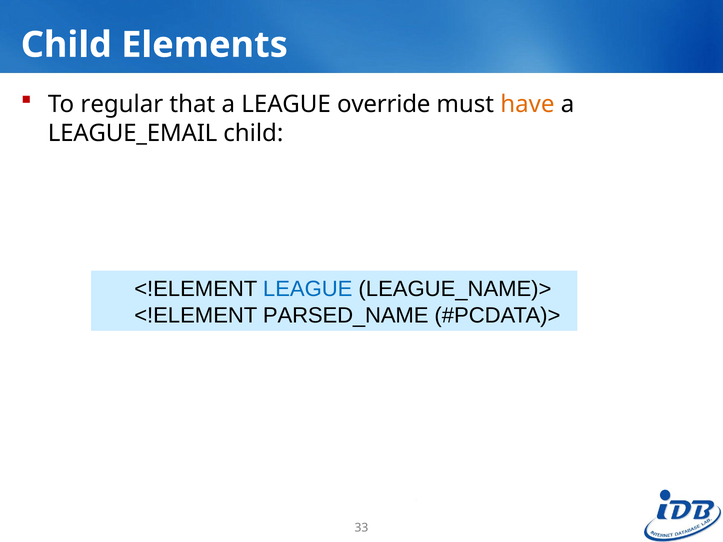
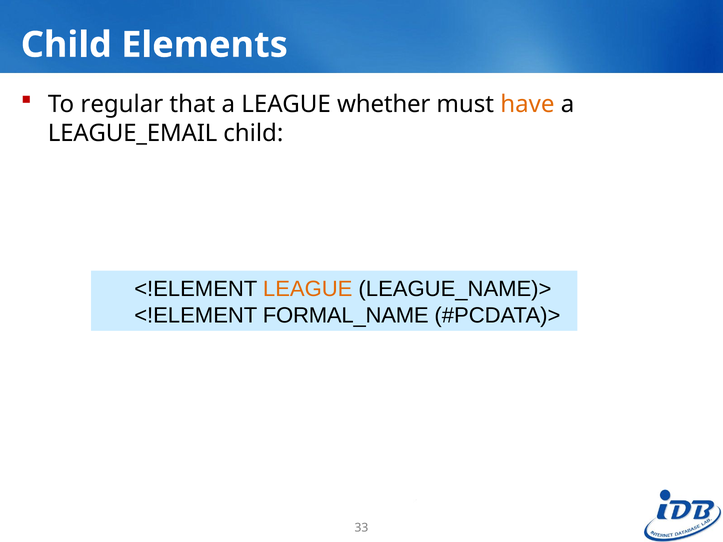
override: override -> whether
LEAGUE at (308, 289) colour: blue -> orange
PARSED_NAME: PARSED_NAME -> FORMAL_NAME
